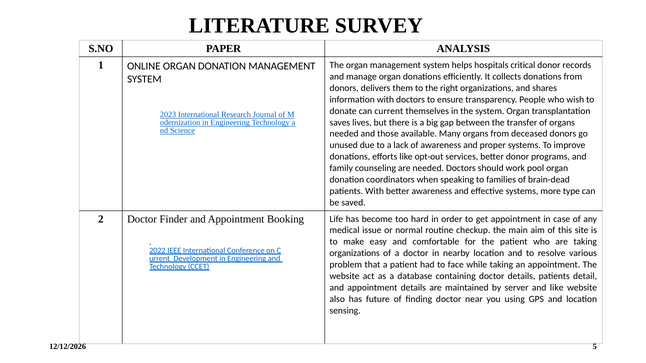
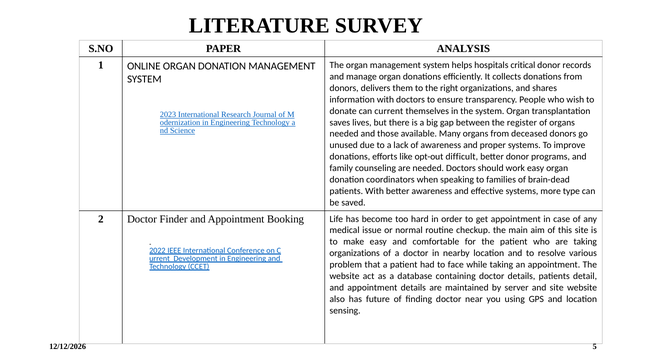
transfer: transfer -> register
services: services -> difficult
work pool: pool -> easy
and like: like -> site
